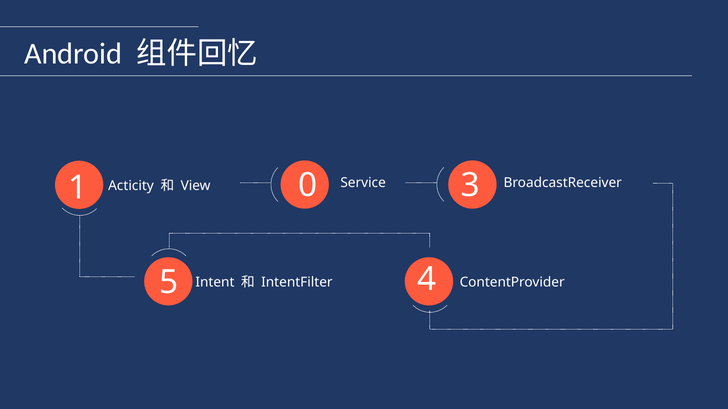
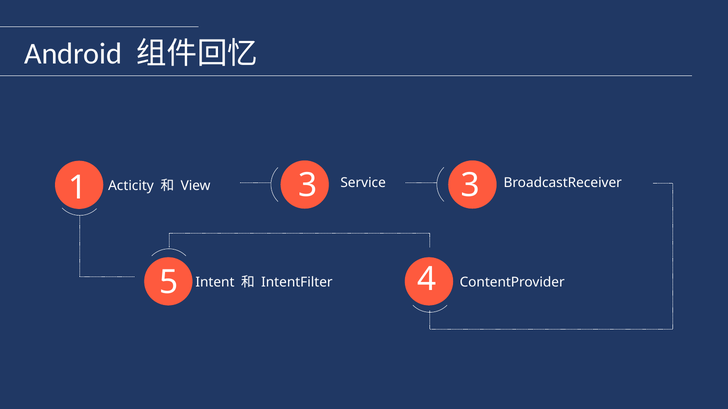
1 0: 0 -> 3
